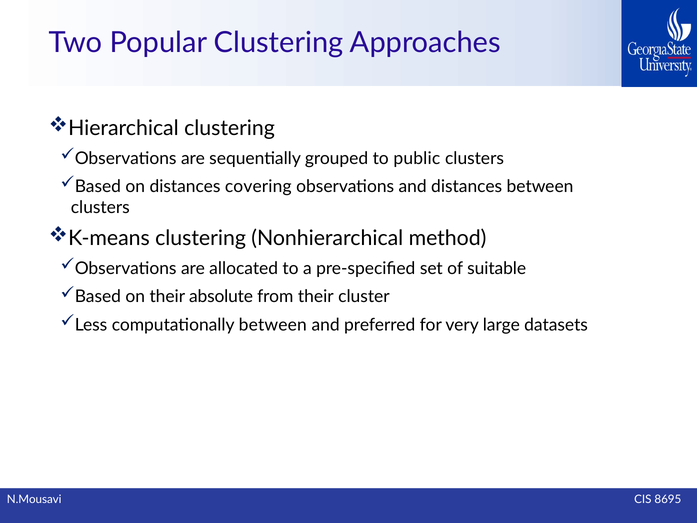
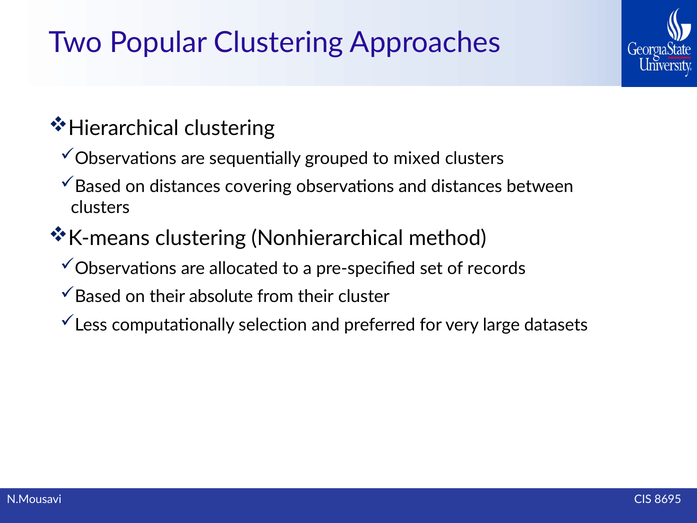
public: public -> mixed
suitable: suitable -> records
computationally between: between -> selection
